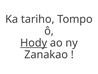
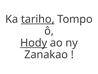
tariho underline: none -> present
